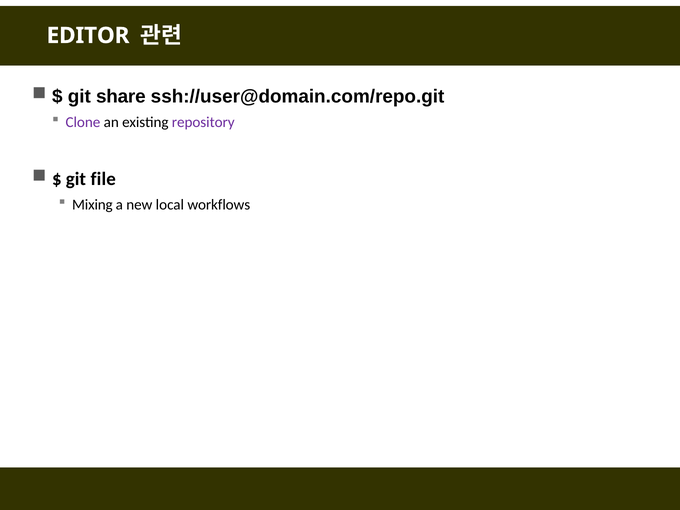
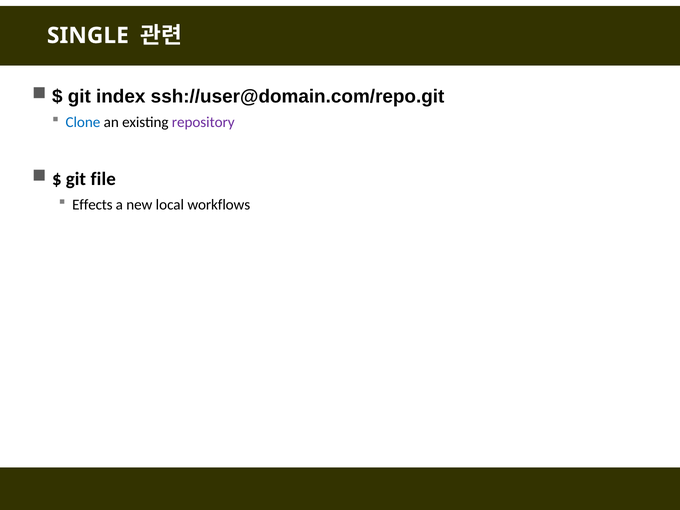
EDITOR: EDITOR -> SINGLE
share: share -> index
Clone colour: purple -> blue
Mixing: Mixing -> Effects
